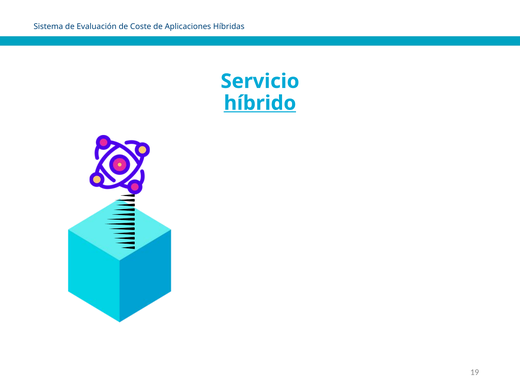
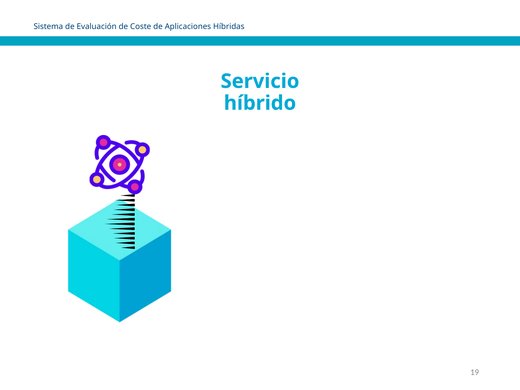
híbrido underline: present -> none
